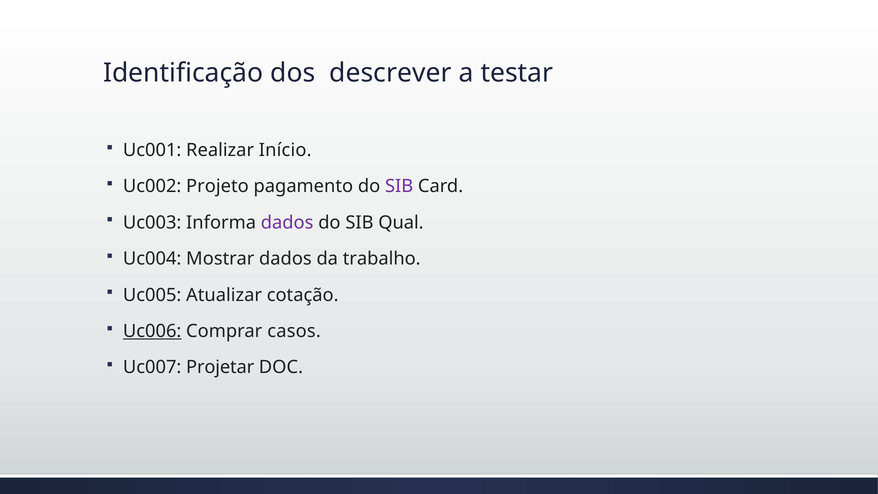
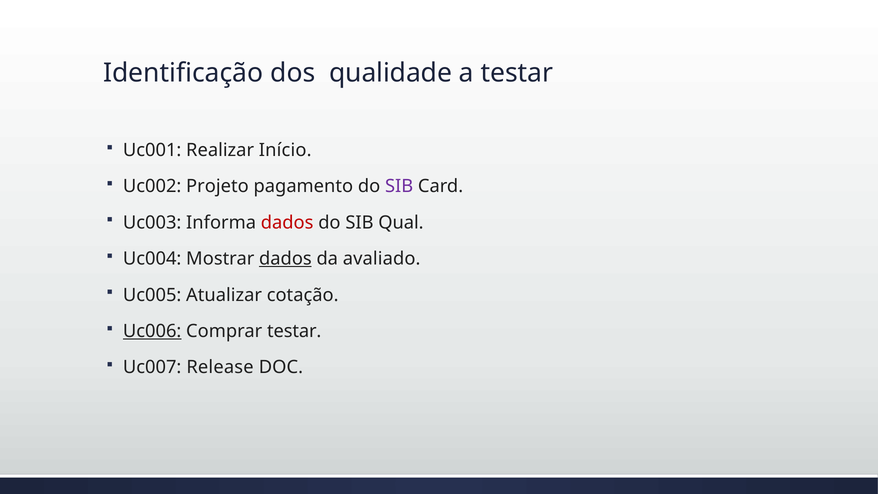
descrever: descrever -> qualidade
dados at (287, 222) colour: purple -> red
dados at (285, 259) underline: none -> present
trabalho: trabalho -> avaliado
Comprar casos: casos -> testar
Projetar: Projetar -> Release
